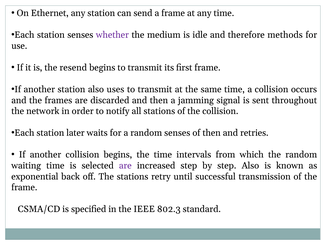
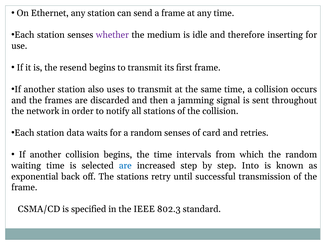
methods: methods -> inserting
later: later -> data
of then: then -> card
are at (125, 165) colour: purple -> blue
step Also: Also -> Into
